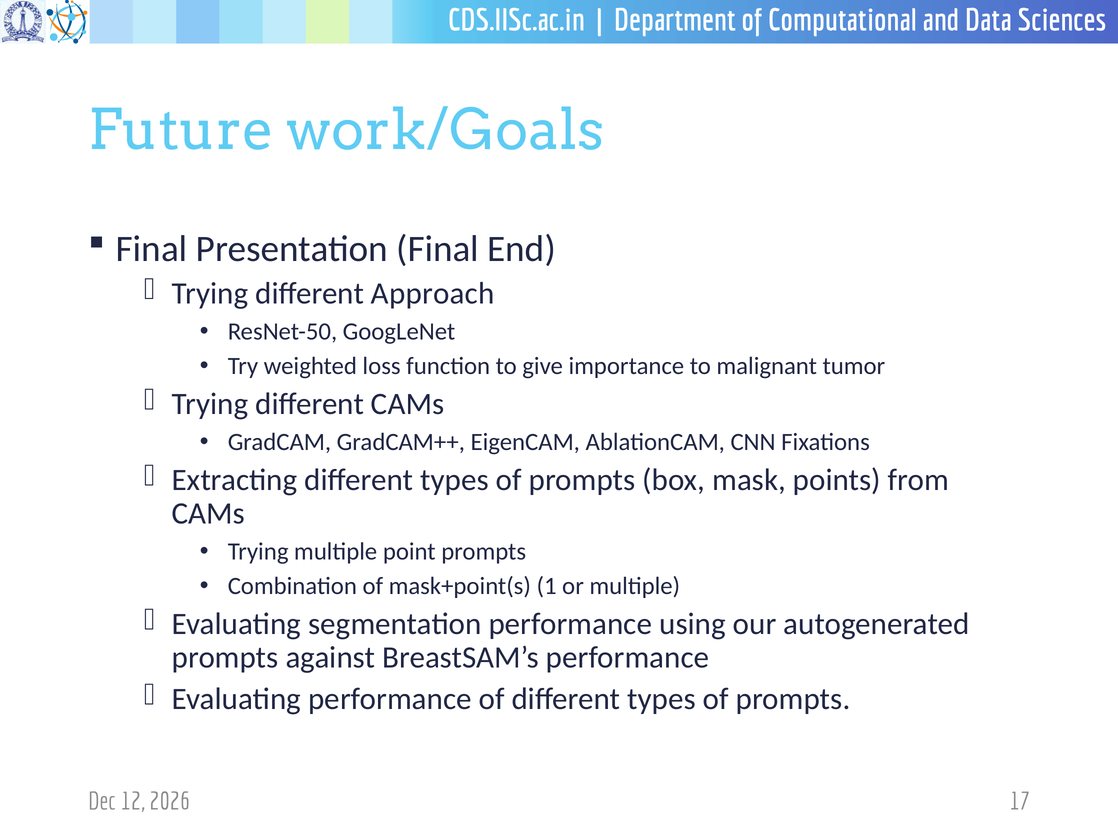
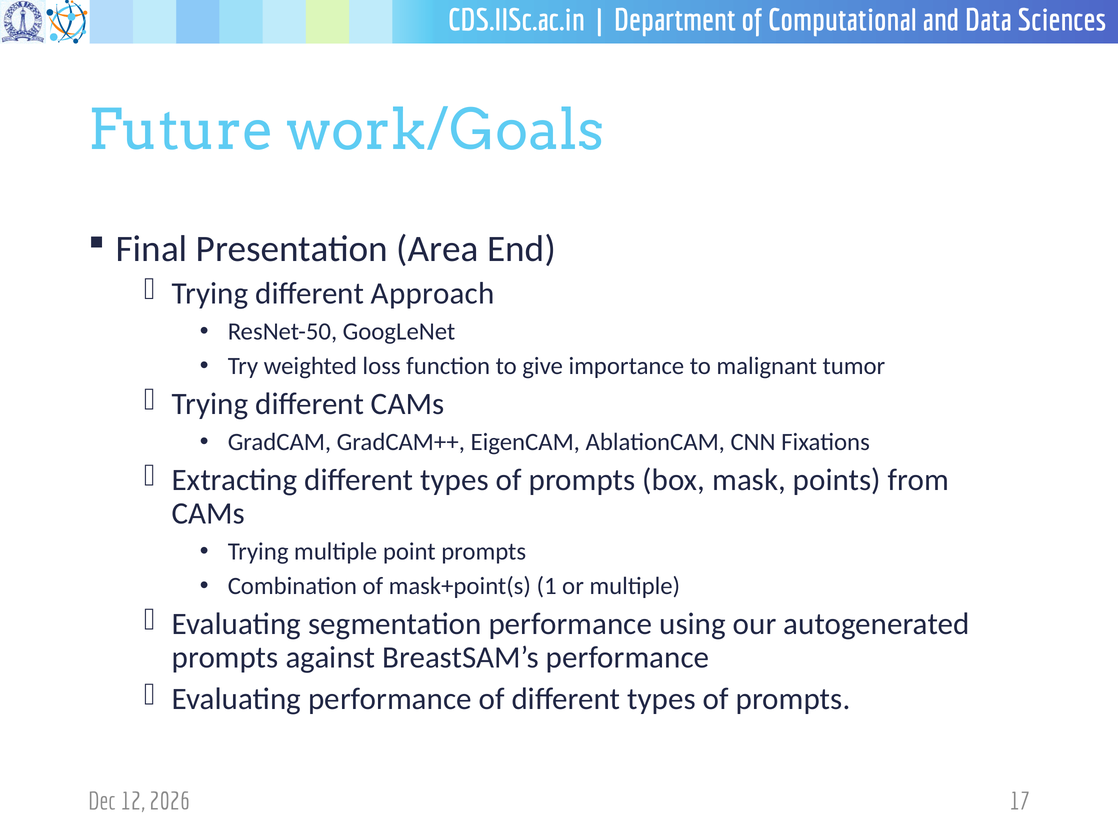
Presentation Final: Final -> Area
